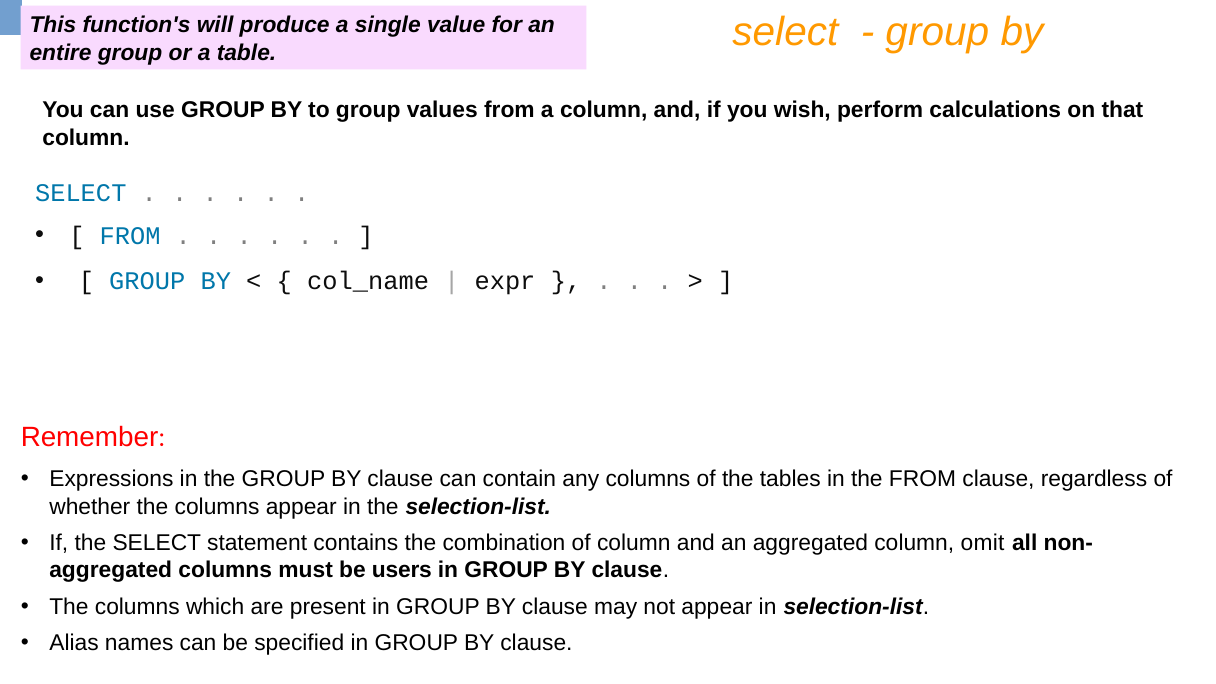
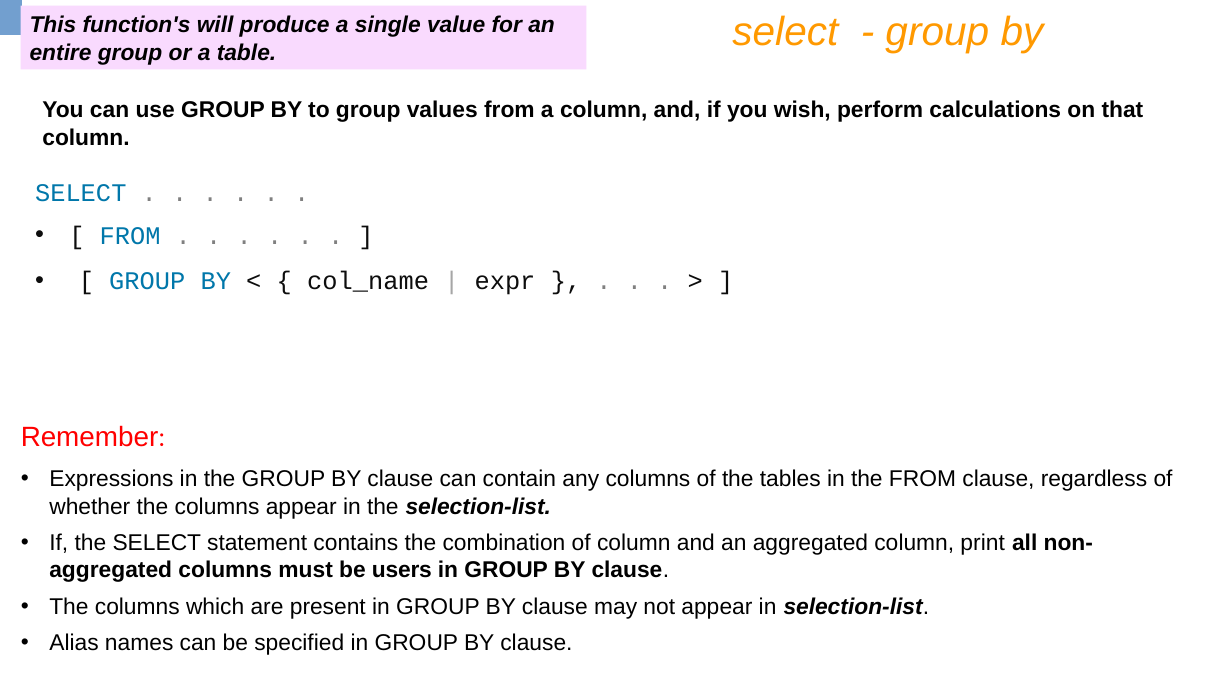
omit: omit -> print
